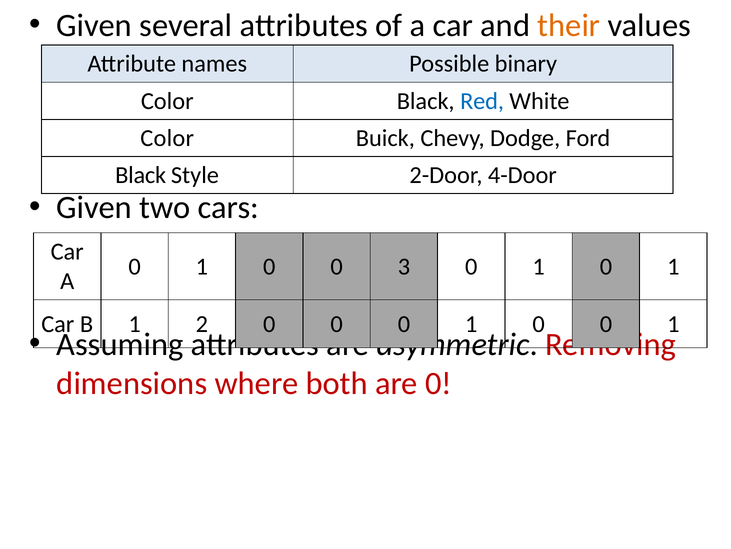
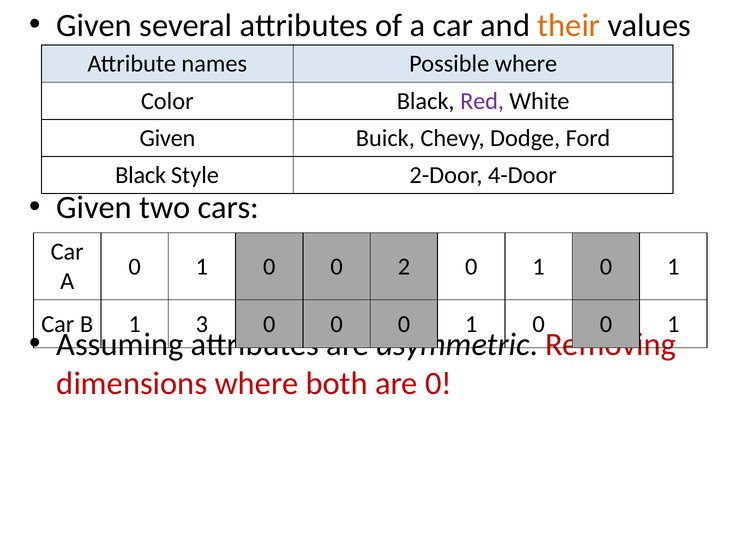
Possible binary: binary -> where
Red colour: blue -> purple
Color at (167, 138): Color -> Given
3: 3 -> 2
2: 2 -> 3
